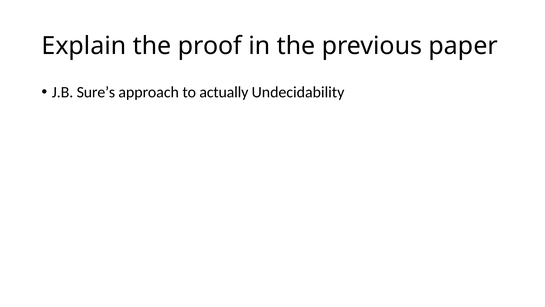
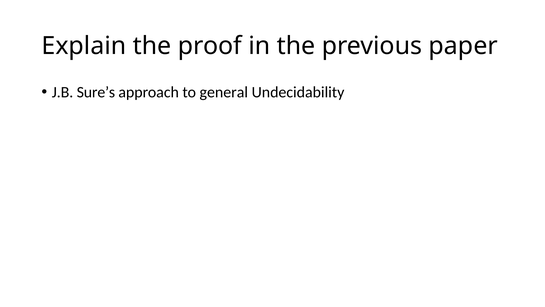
actually: actually -> general
